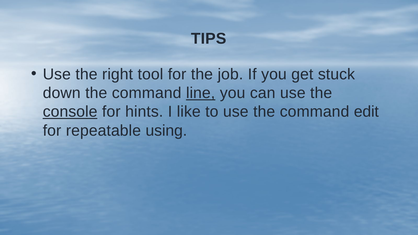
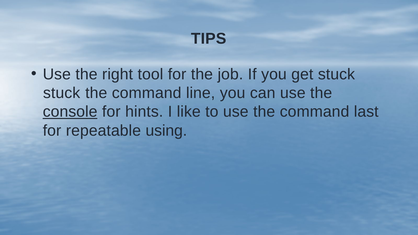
down at (62, 93): down -> stuck
line underline: present -> none
edit: edit -> last
